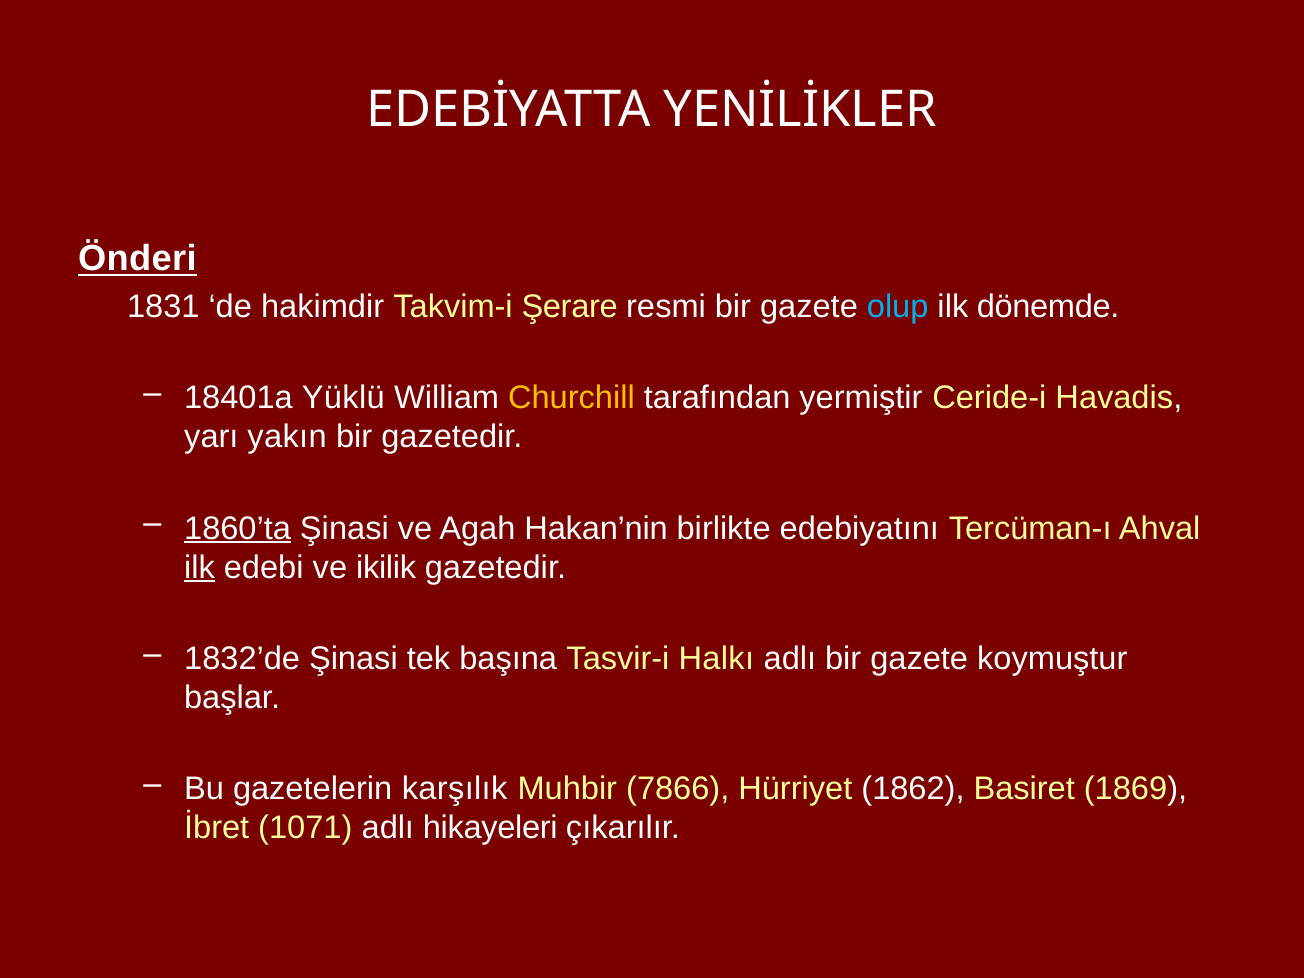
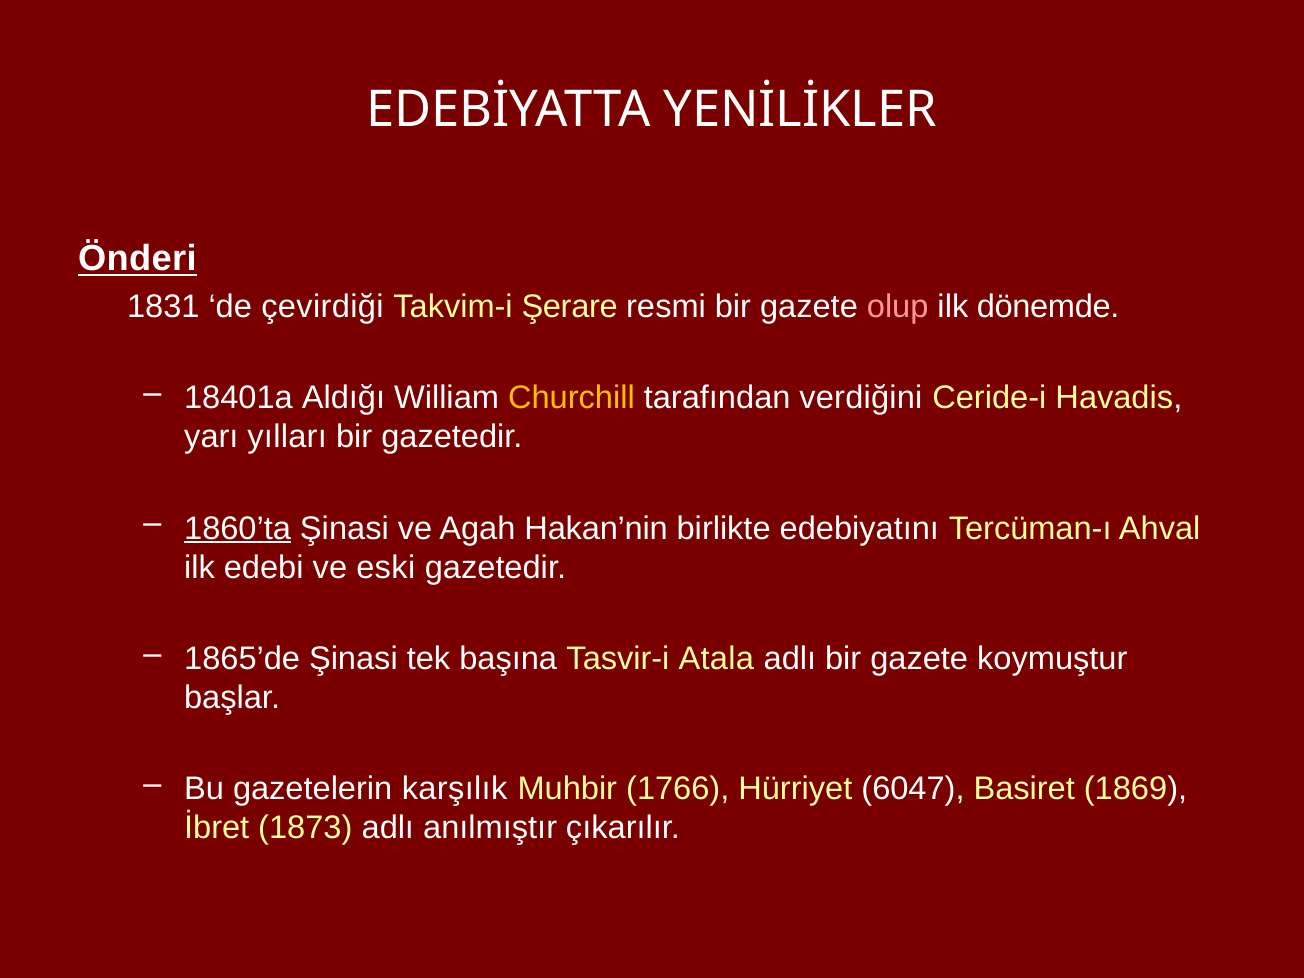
hakimdir: hakimdir -> çevirdiği
olup colour: light blue -> pink
Yüklü: Yüklü -> Aldığı
yermiştir: yermiştir -> verdiğini
yakın: yakın -> yılları
ilk at (200, 567) underline: present -> none
ikilik: ikilik -> eski
1832’de: 1832’de -> 1865’de
Halkı: Halkı -> Atala
7866: 7866 -> 1766
1862: 1862 -> 6047
1071: 1071 -> 1873
hikayeleri: hikayeleri -> anılmıştır
